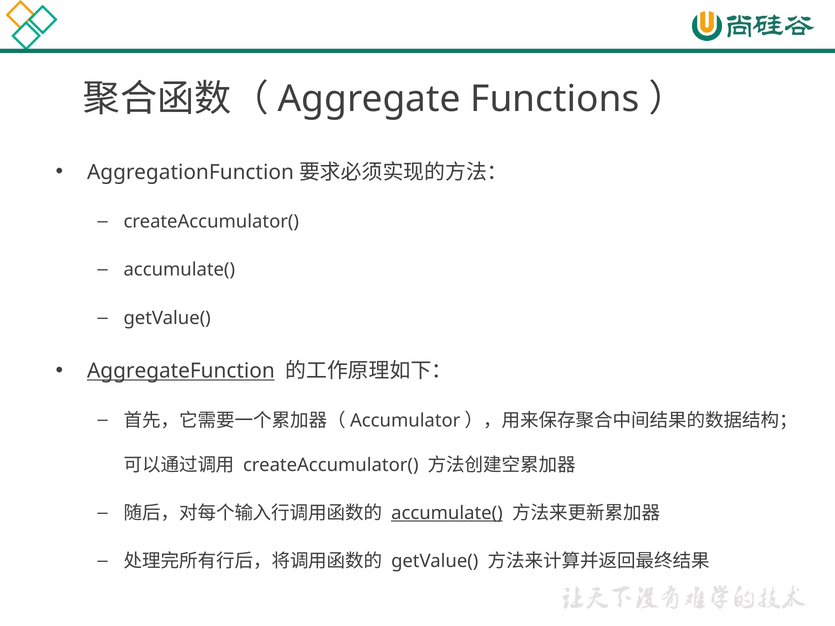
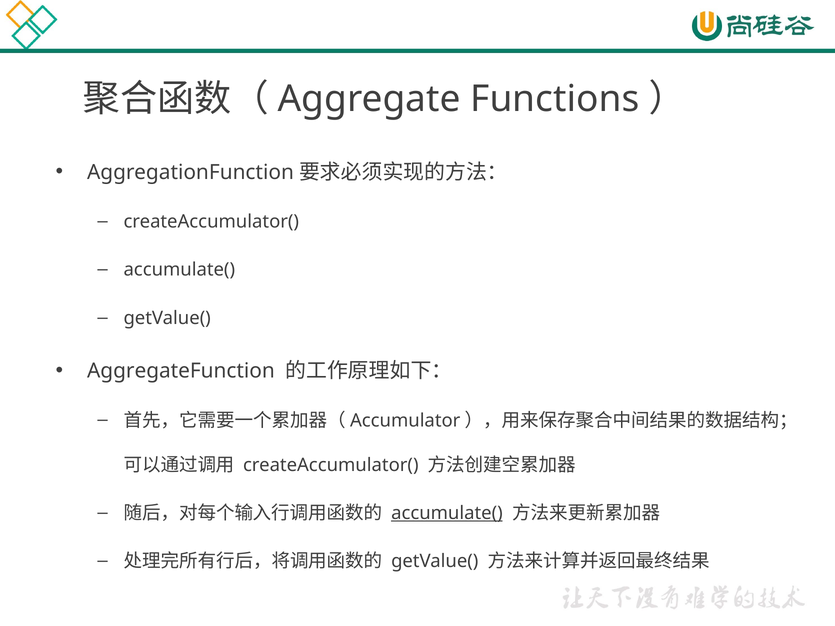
AggregateFunction underline: present -> none
